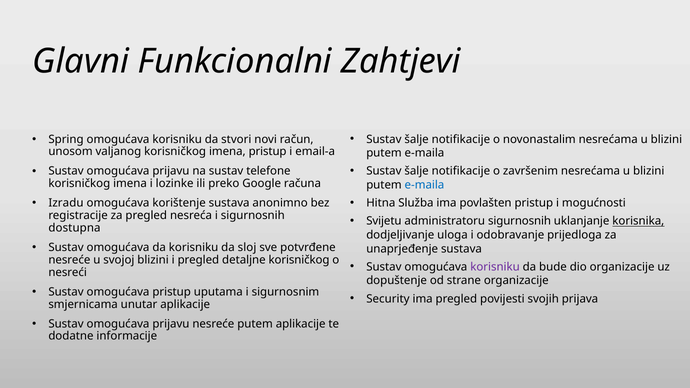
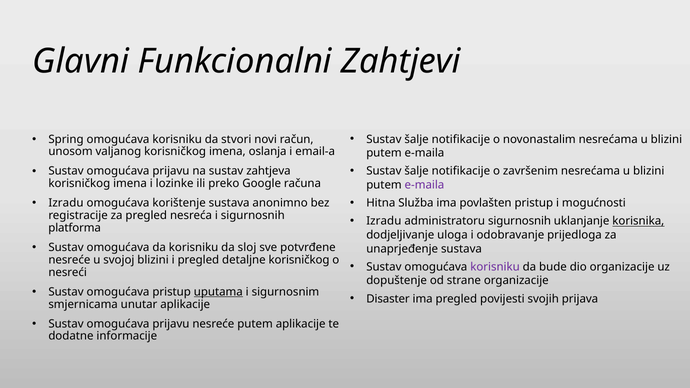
imena pristup: pristup -> oslanja
telefone: telefone -> zahtjeva
e-maila at (424, 185) colour: blue -> purple
Svijetu at (384, 221): Svijetu -> Izradu
dostupna: dostupna -> platforma
uputama underline: none -> present
Security: Security -> Disaster
